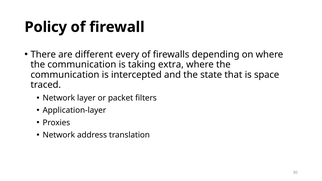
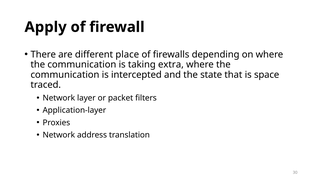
Policy: Policy -> Apply
every: every -> place
